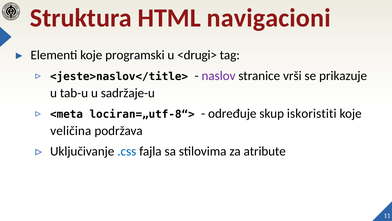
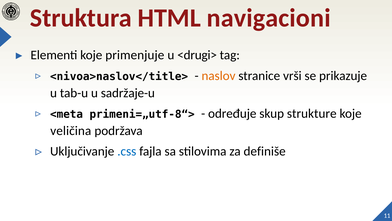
programski: programski -> primenjuje
<jeste>naslov</title>: <jeste>naslov</title> -> <nivoa>naslov</title>
naslov colour: purple -> orange
lociran=„utf-8“>: lociran=„utf-8“> -> primeni=„utf-8“>
iskoristiti: iskoristiti -> strukture
atribute: atribute -> definiše
